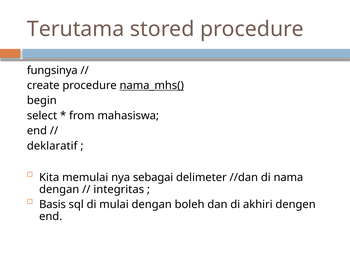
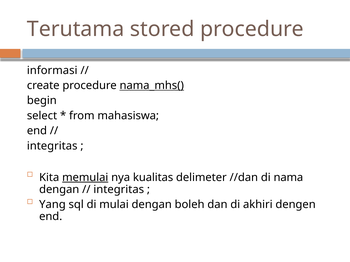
fungsinya: fungsinya -> informasi
deklaratif at (52, 146): deklaratif -> integritas
memulai underline: none -> present
sebagai: sebagai -> kualitas
Basis: Basis -> Yang
